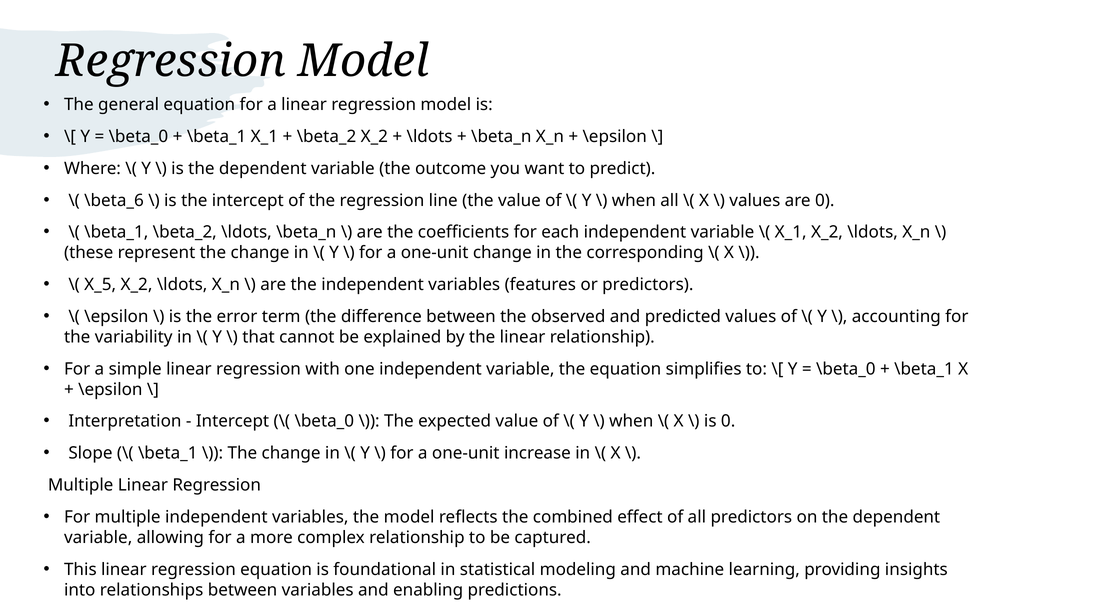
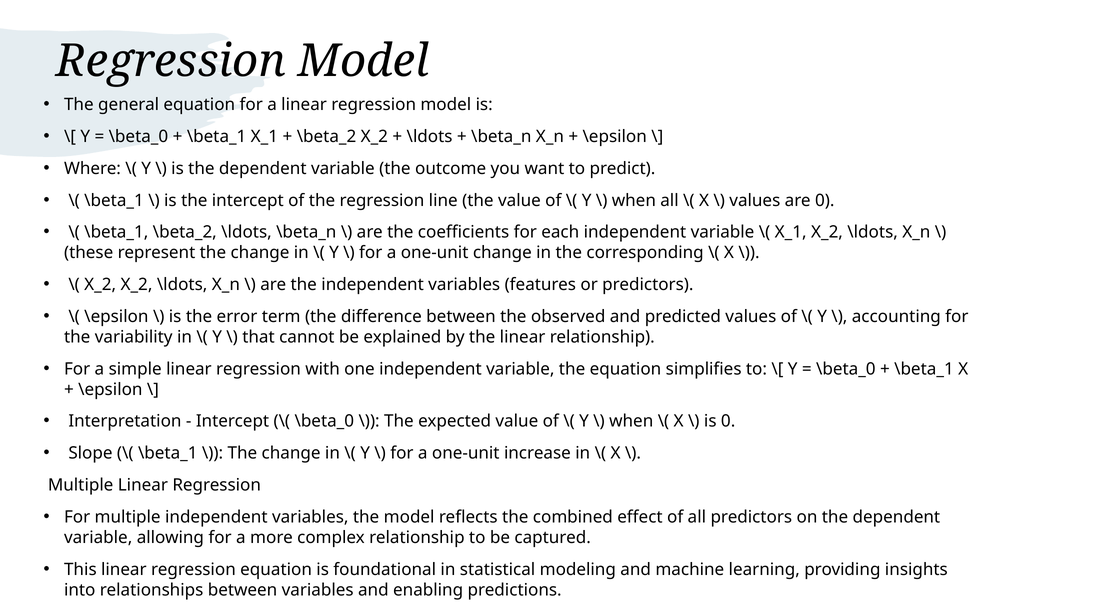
\beta_6 at (114, 200): \beta_6 -> \beta_1
X_5 at (100, 285): X_5 -> X_2
